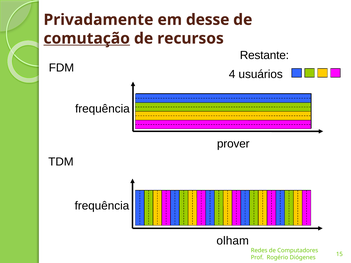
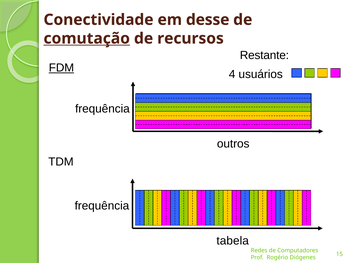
Privadamente: Privadamente -> Conectividade
FDM underline: none -> present
prover: prover -> outros
olham: olham -> tabela
